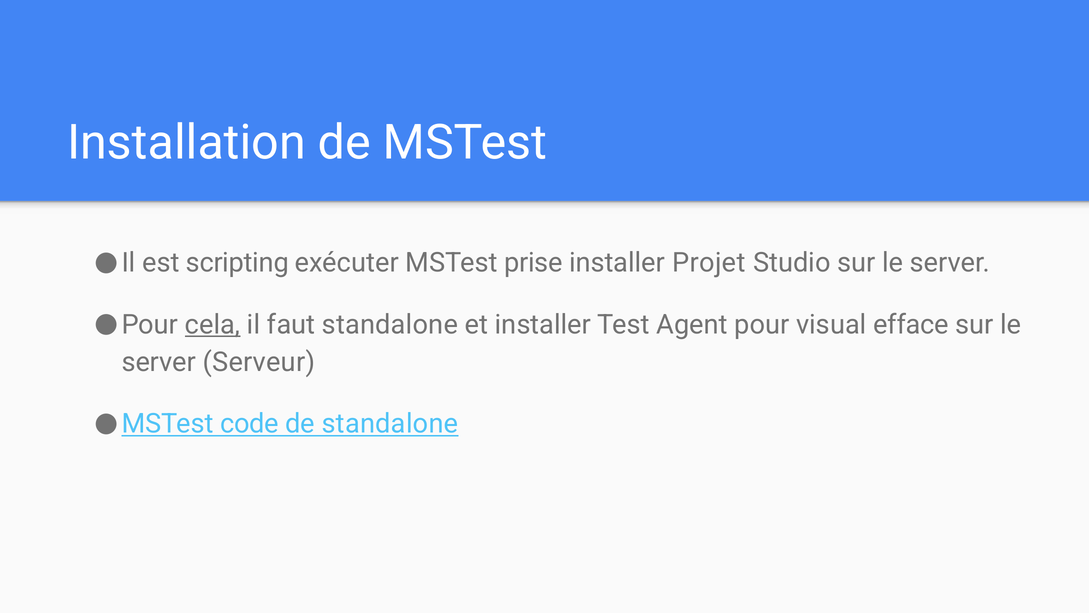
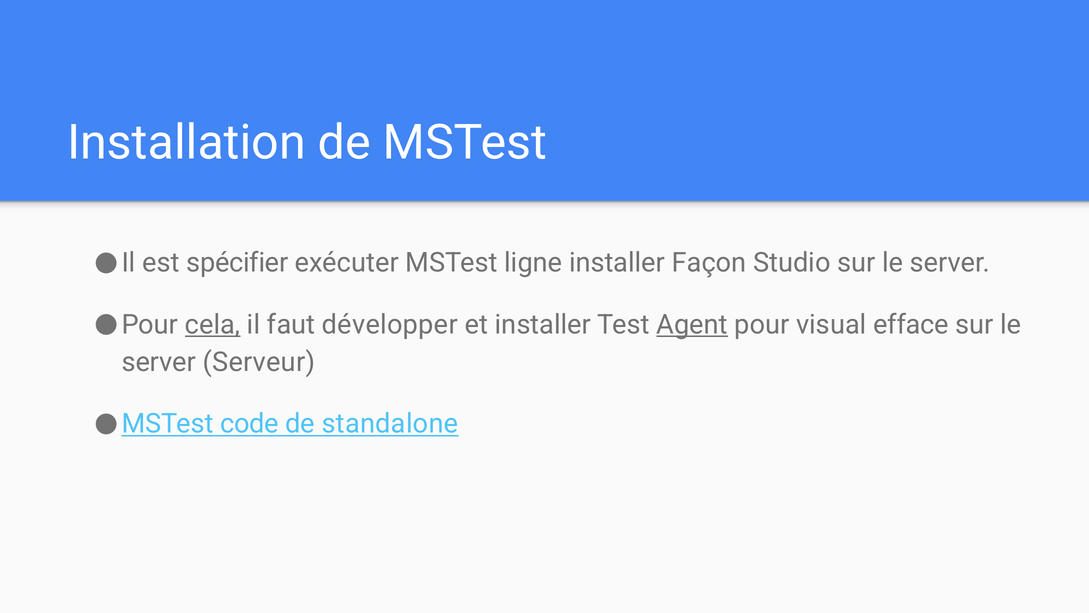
scripting: scripting -> spécifier
prise: prise -> ligne
Projet: Projet -> Façon
faut standalone: standalone -> développer
Agent underline: none -> present
